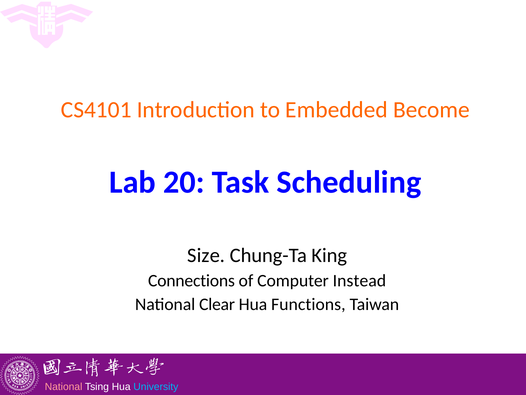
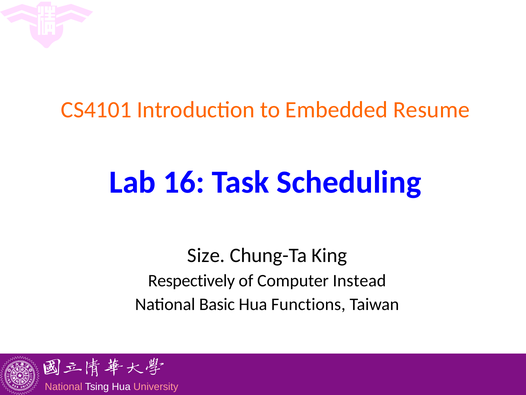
Become: Become -> Resume
20: 20 -> 16
Connections: Connections -> Respectively
Clear: Clear -> Basic
University colour: light blue -> pink
